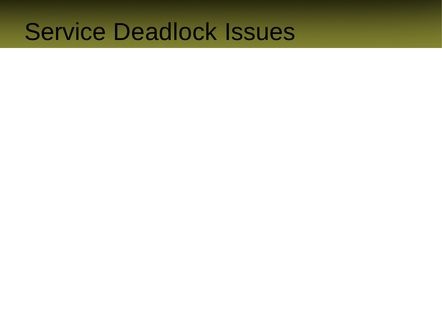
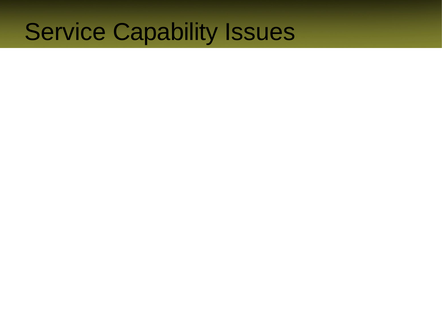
Deadlock: Deadlock -> Capability
